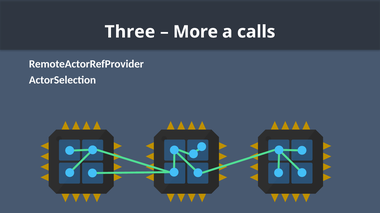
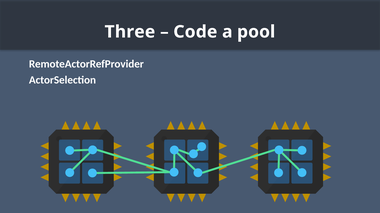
More: More -> Code
calls: calls -> pool
